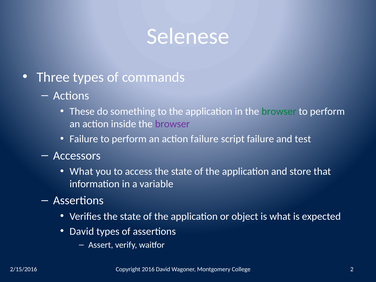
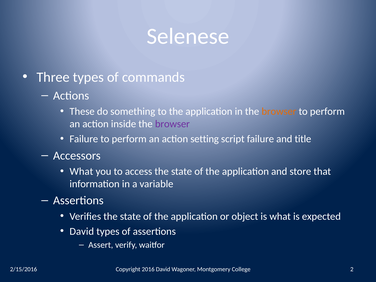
browser at (279, 111) colour: green -> orange
action failure: failure -> setting
test: test -> title
